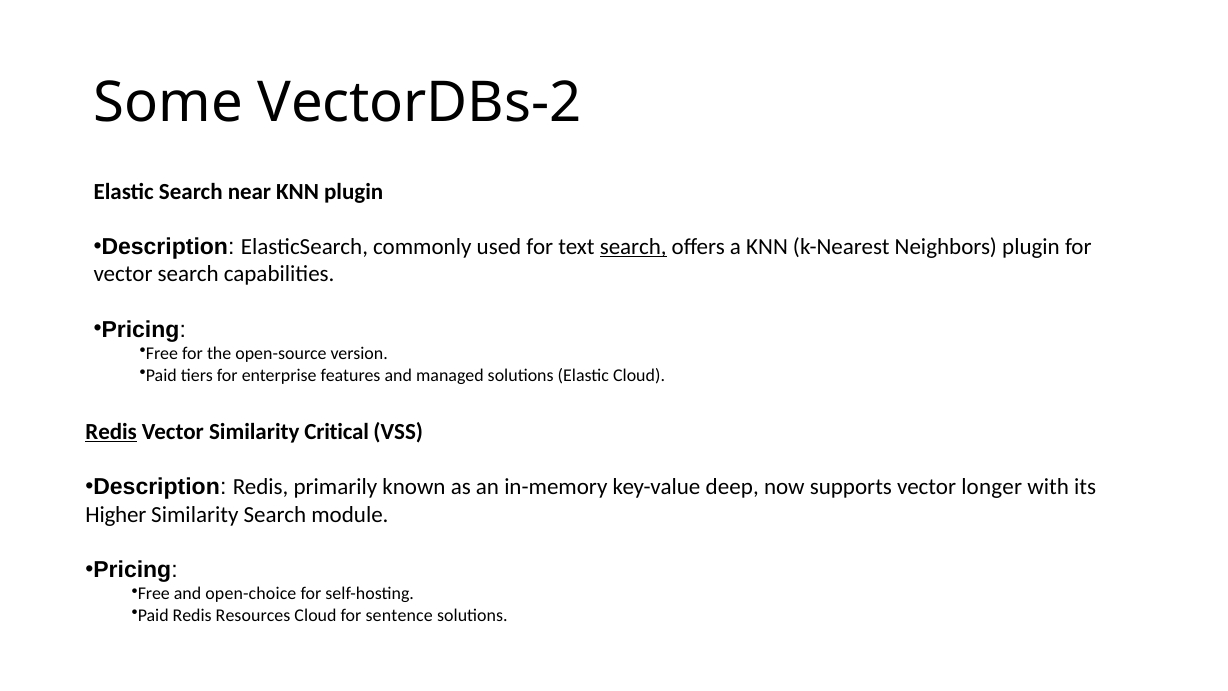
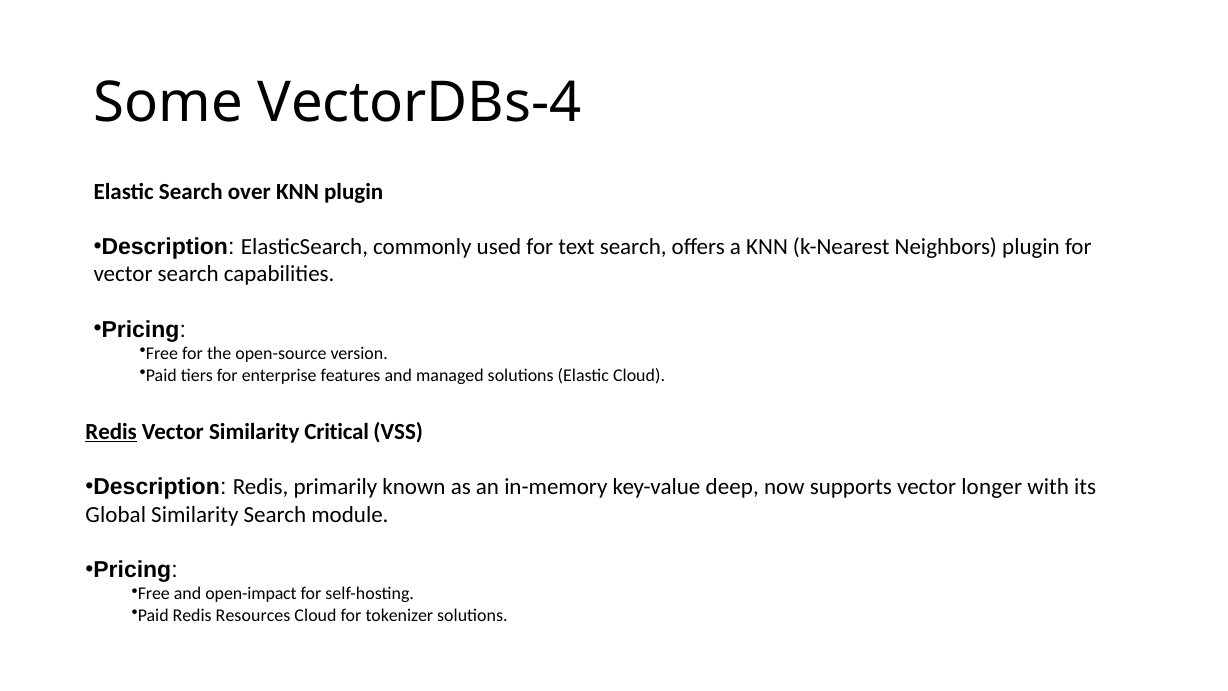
VectorDBs-2: VectorDBs-2 -> VectorDBs-4
near: near -> over
search at (633, 247) underline: present -> none
Higher: Higher -> Global
open-choice: open-choice -> open-impact
sentence: sentence -> tokenizer
